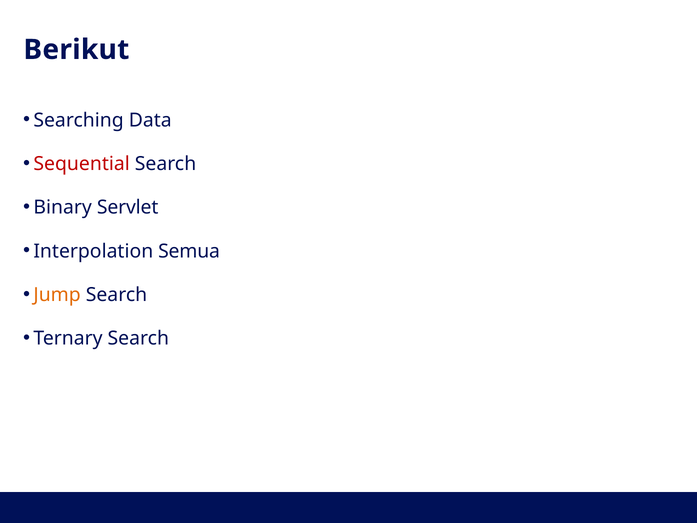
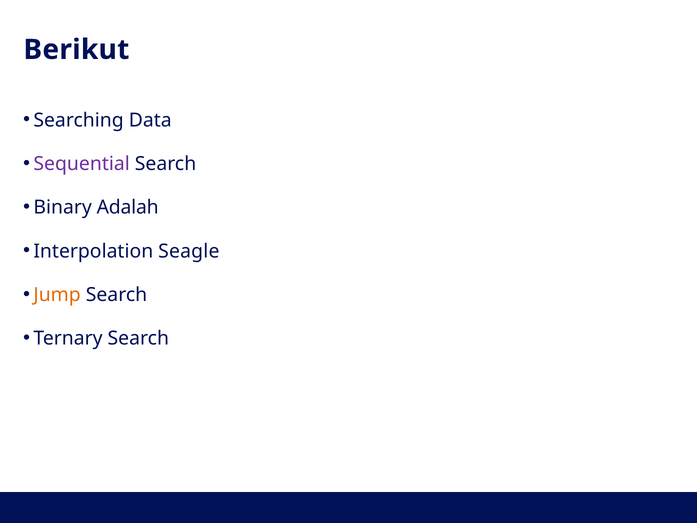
Sequential colour: red -> purple
Servlet: Servlet -> Adalah
Semua: Semua -> Seagle
